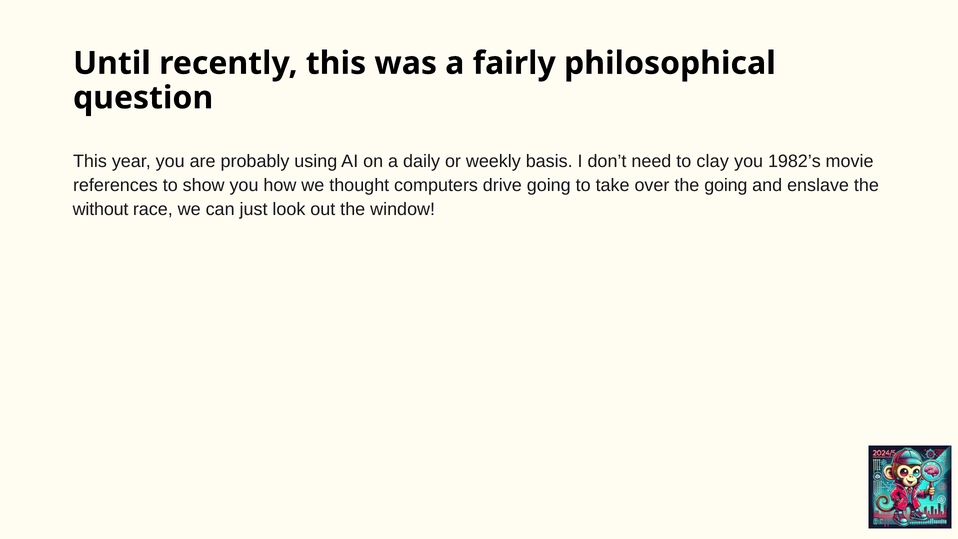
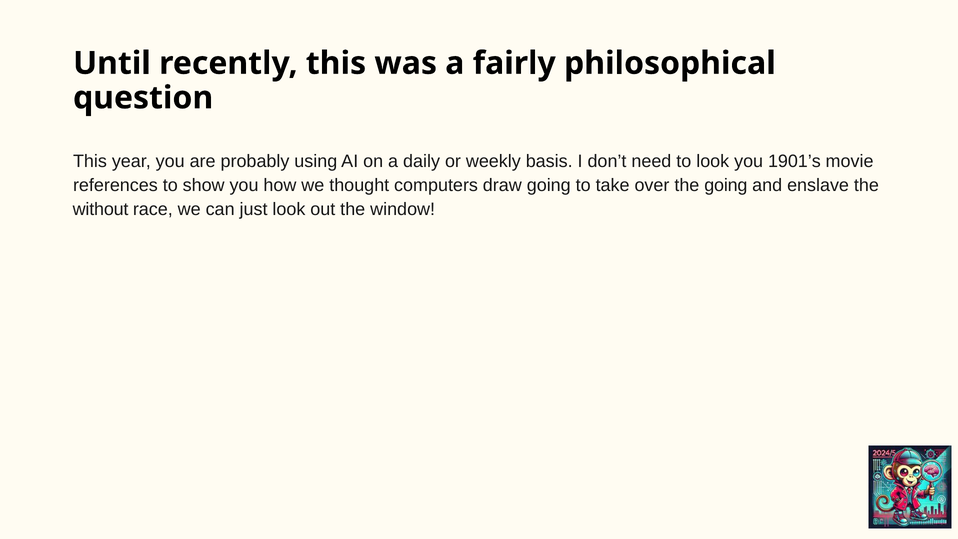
to clay: clay -> look
1982’s: 1982’s -> 1901’s
drive: drive -> draw
